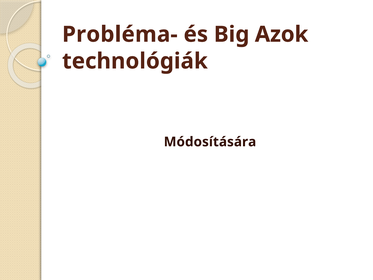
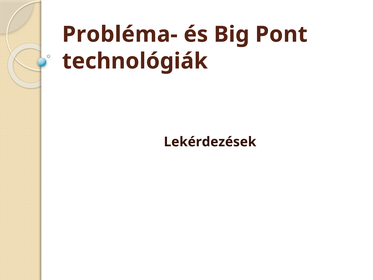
Azok: Azok -> Pont
Módosítására: Módosítására -> Lekérdezések
